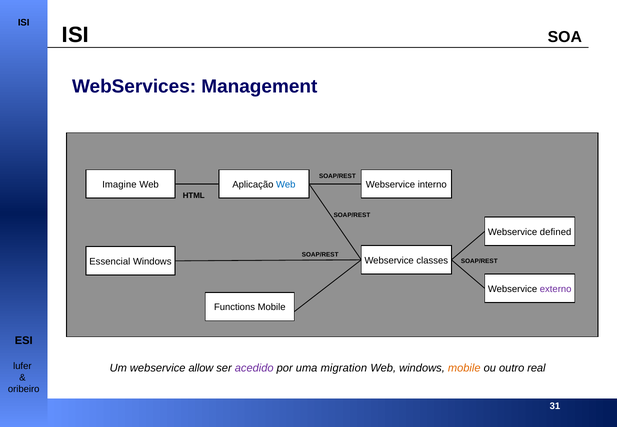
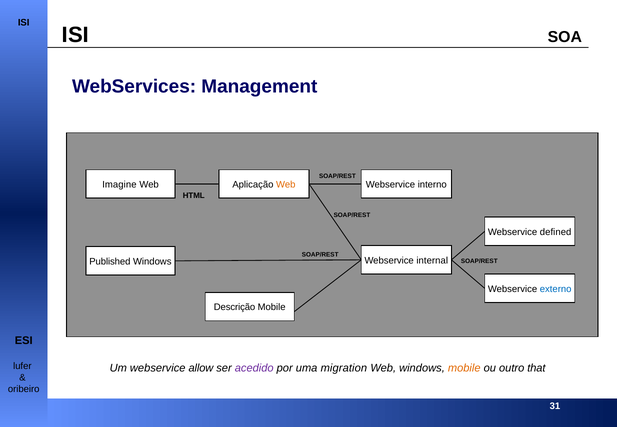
Web at (286, 185) colour: blue -> orange
Essencial: Essencial -> Published
classes: classes -> internal
externo colour: purple -> blue
Functions: Functions -> Descrição
real: real -> that
